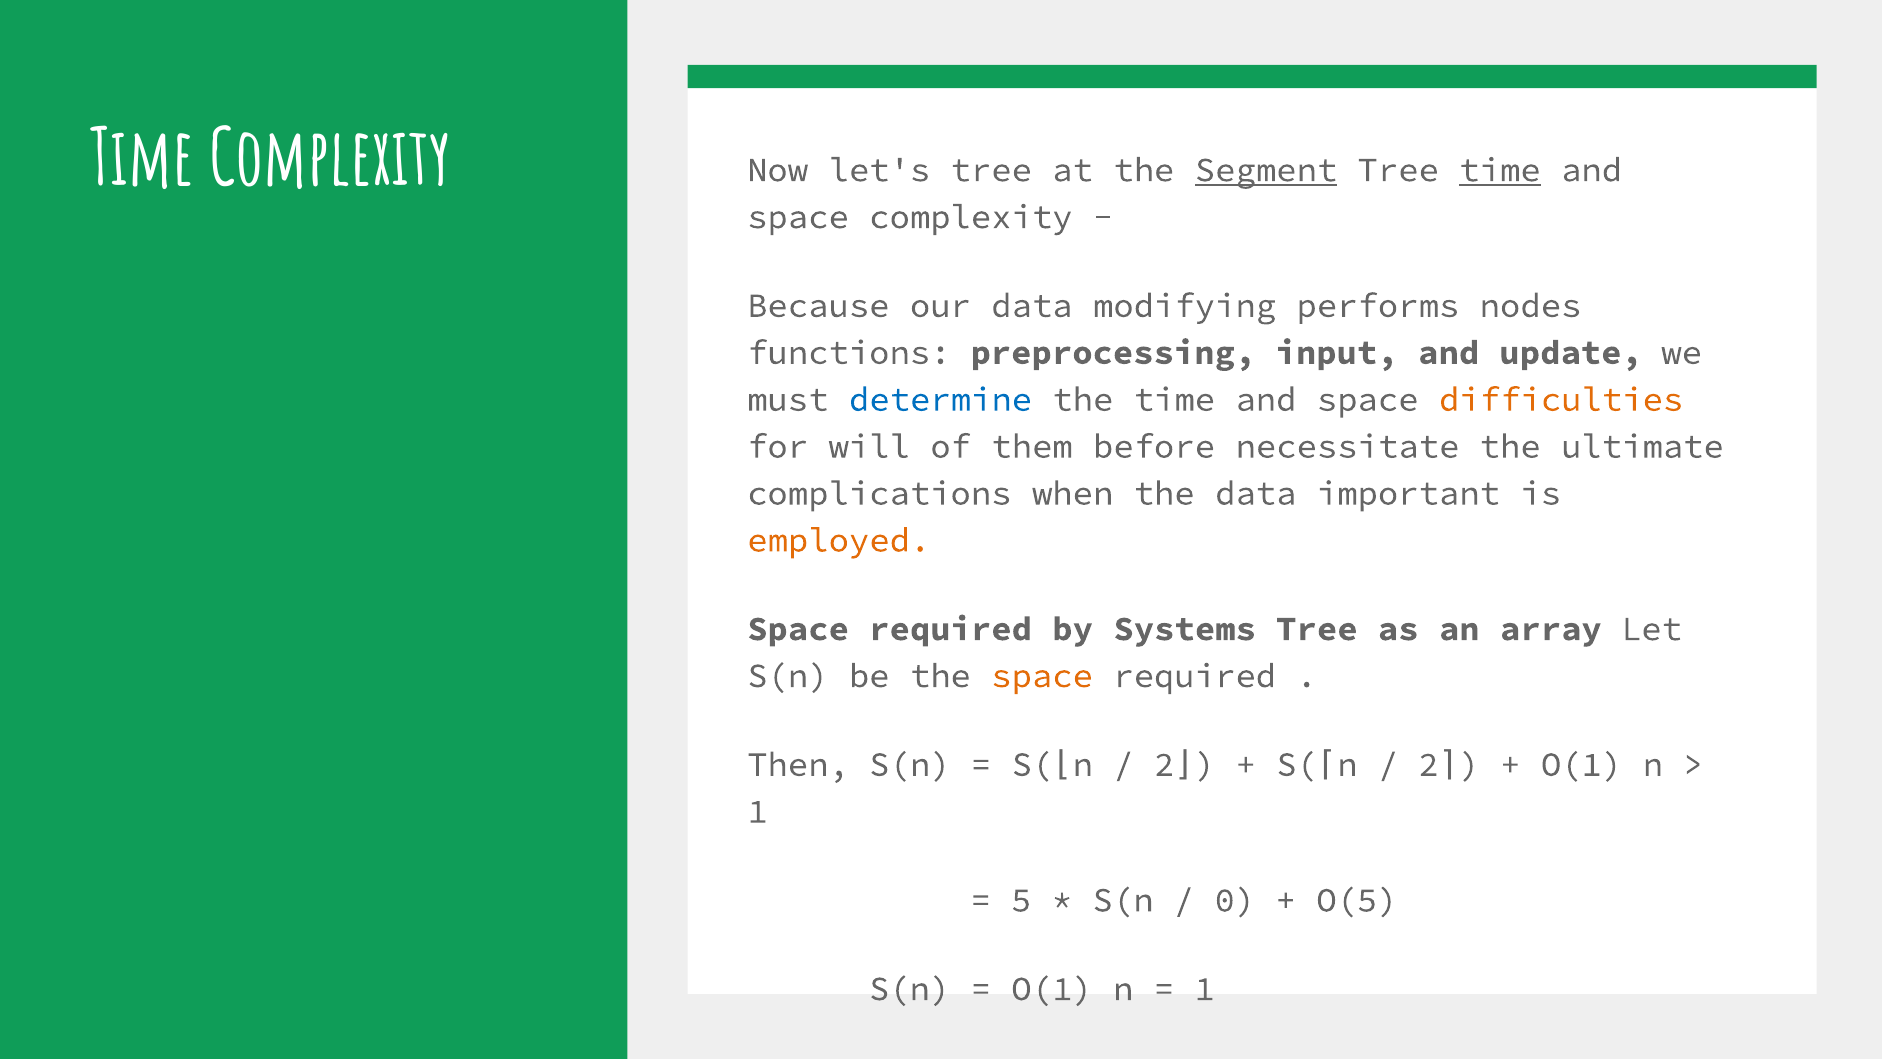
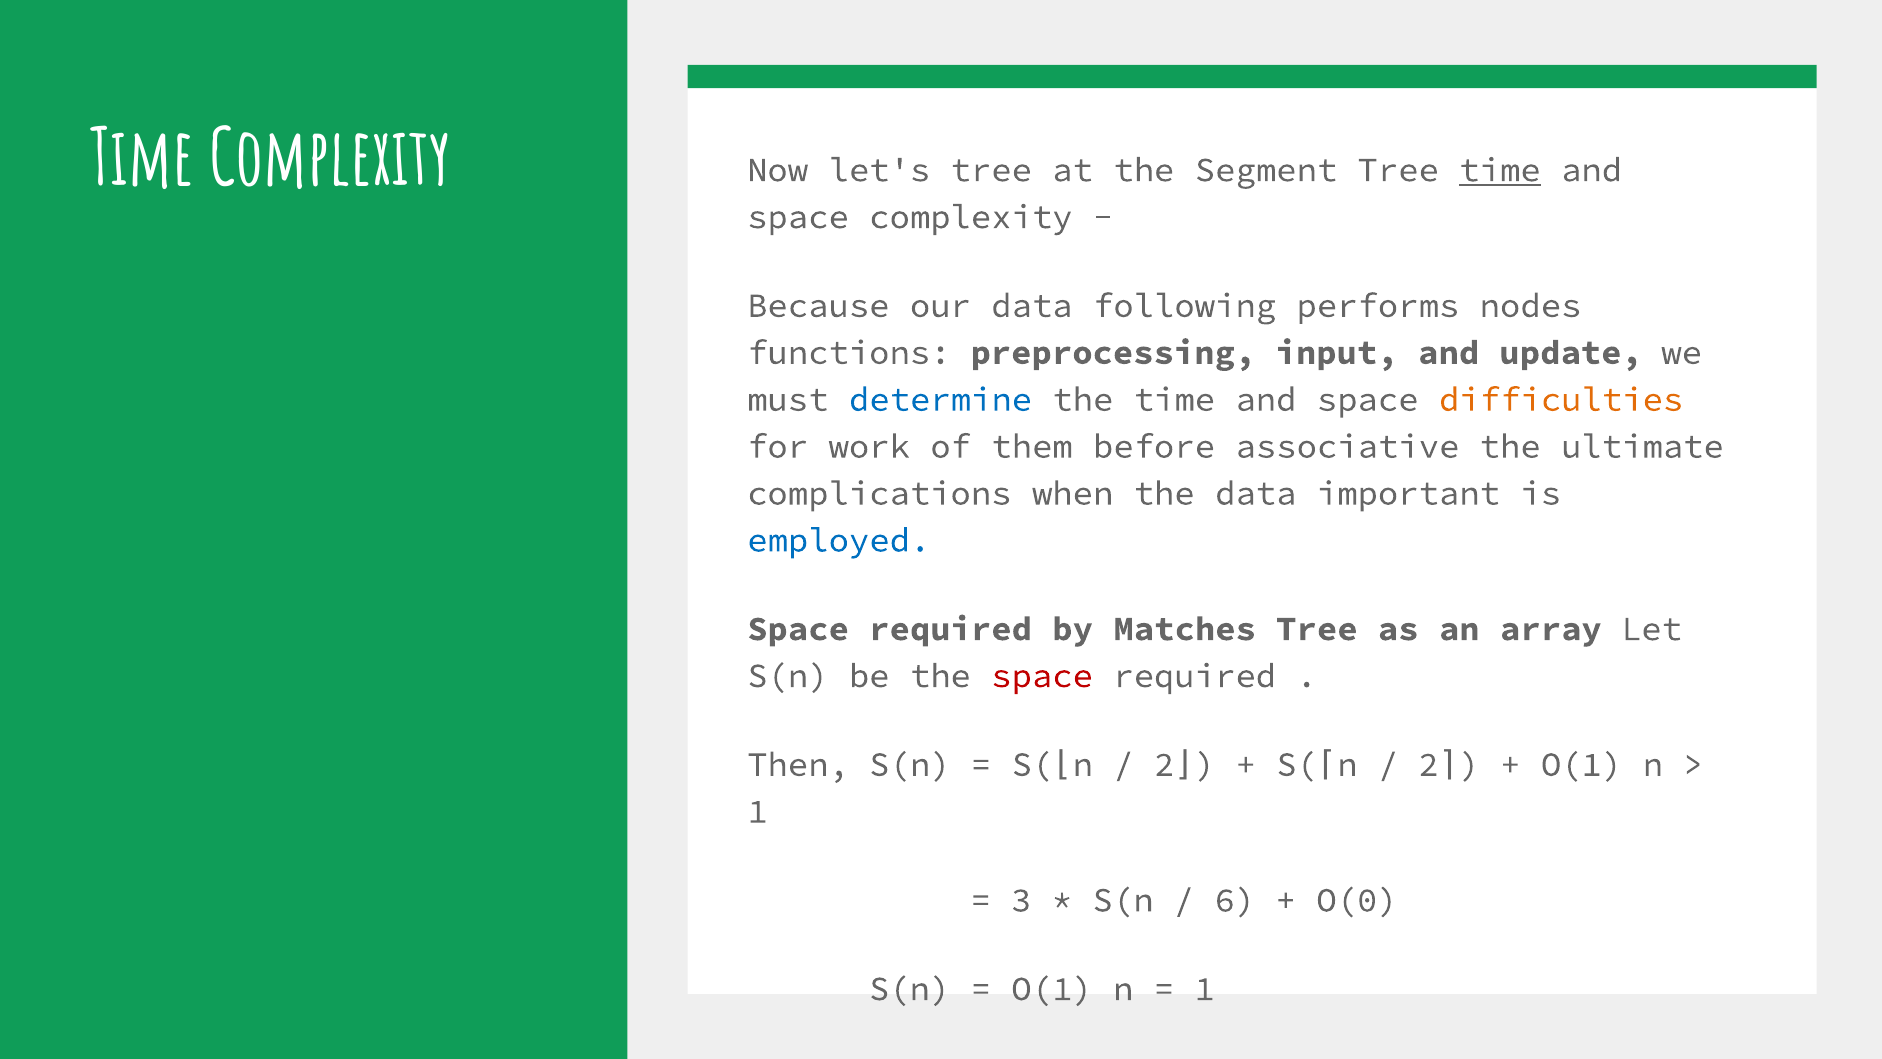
Segment underline: present -> none
modifying: modifying -> following
will: will -> work
necessitate: necessitate -> associative
employed colour: orange -> blue
Systems: Systems -> Matches
space at (1042, 676) colour: orange -> red
5: 5 -> 3
0: 0 -> 6
O(5: O(5 -> O(0
